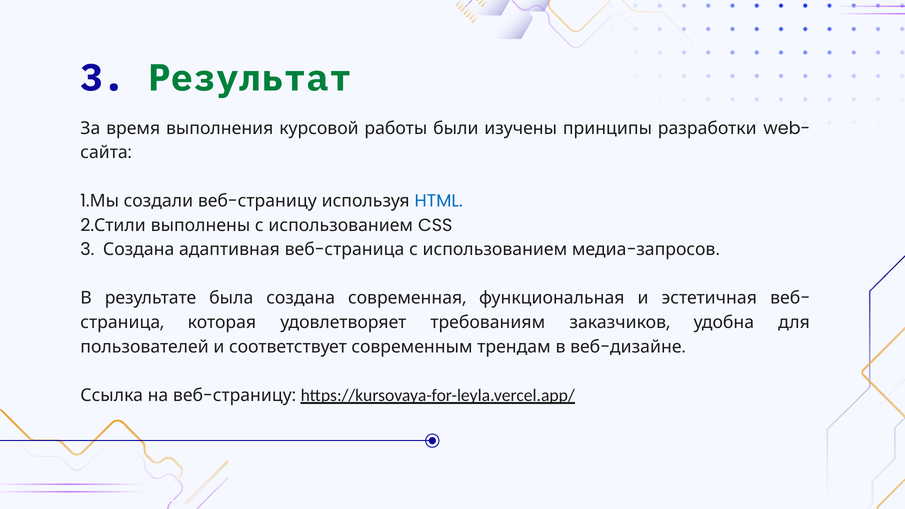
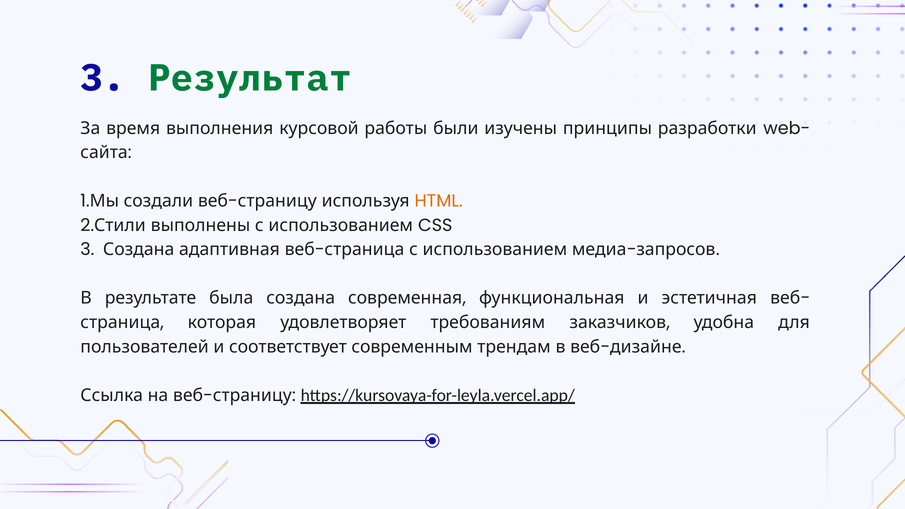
HTML colour: blue -> orange
